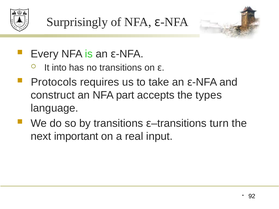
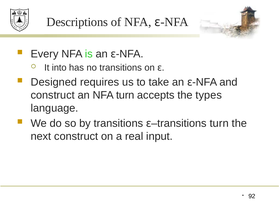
Surprisingly: Surprisingly -> Descriptions
Protocols: Protocols -> Designed
NFA part: part -> turn
next important: important -> construct
